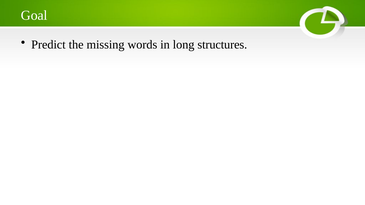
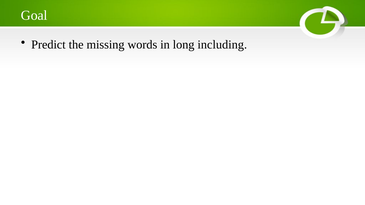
structures: structures -> including
